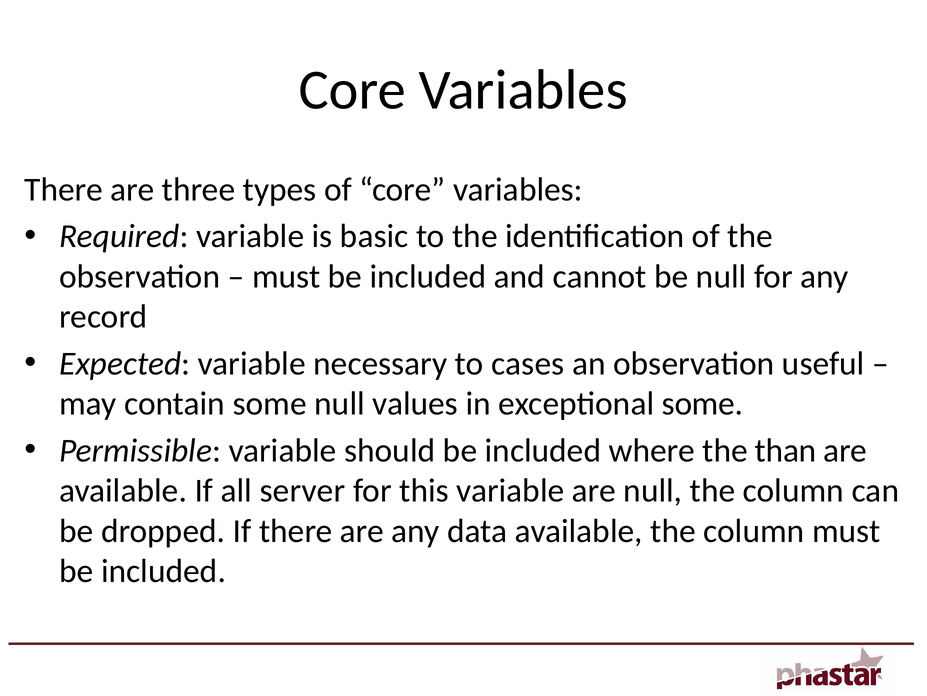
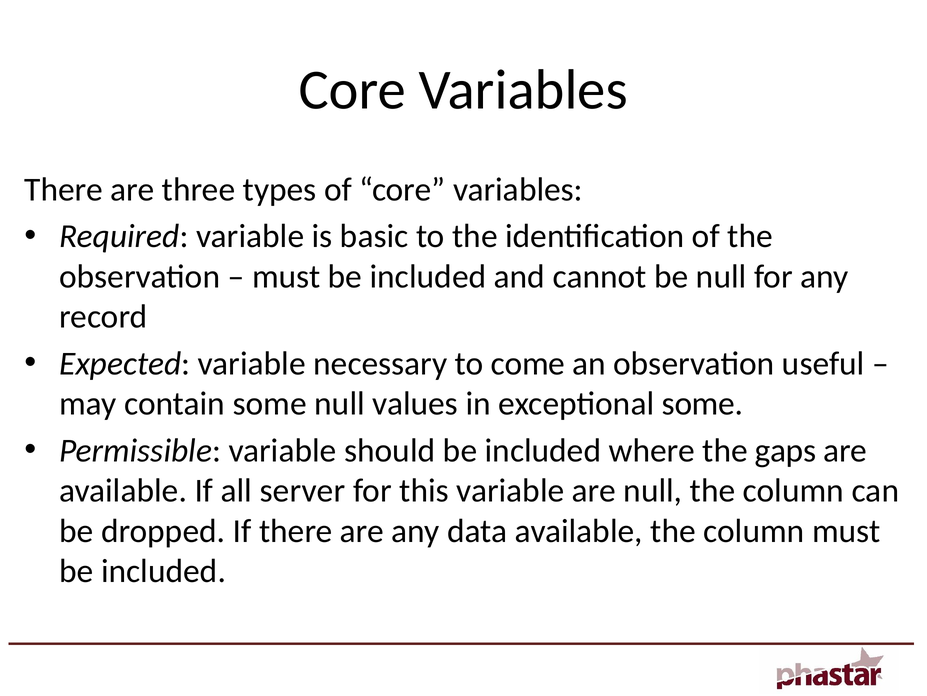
cases: cases -> come
than: than -> gaps
